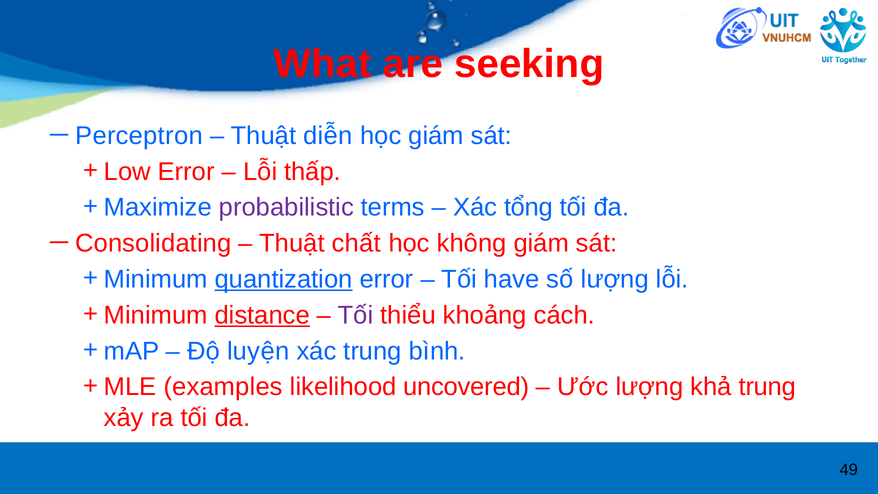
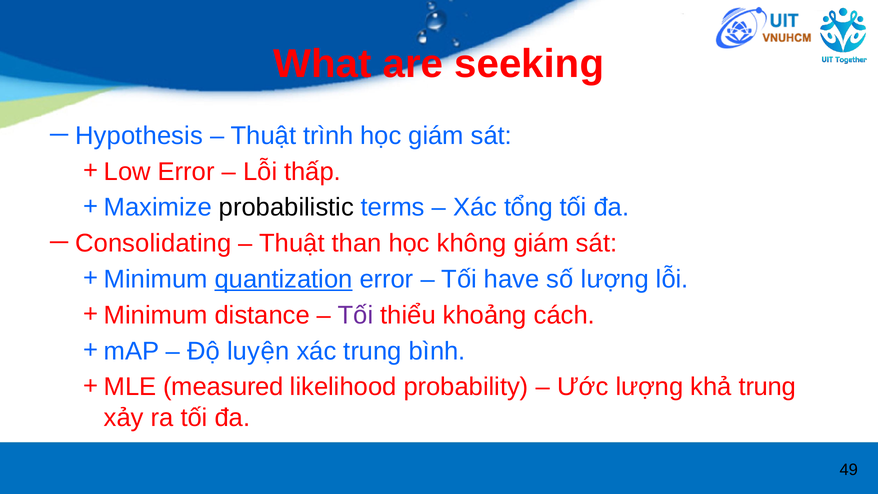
Perceptron: Perceptron -> Hypothesis
diễn: diễn -> trình
probabilistic colour: purple -> black
chất: chất -> than
distance underline: present -> none
examples: examples -> measured
uncovered: uncovered -> probability
